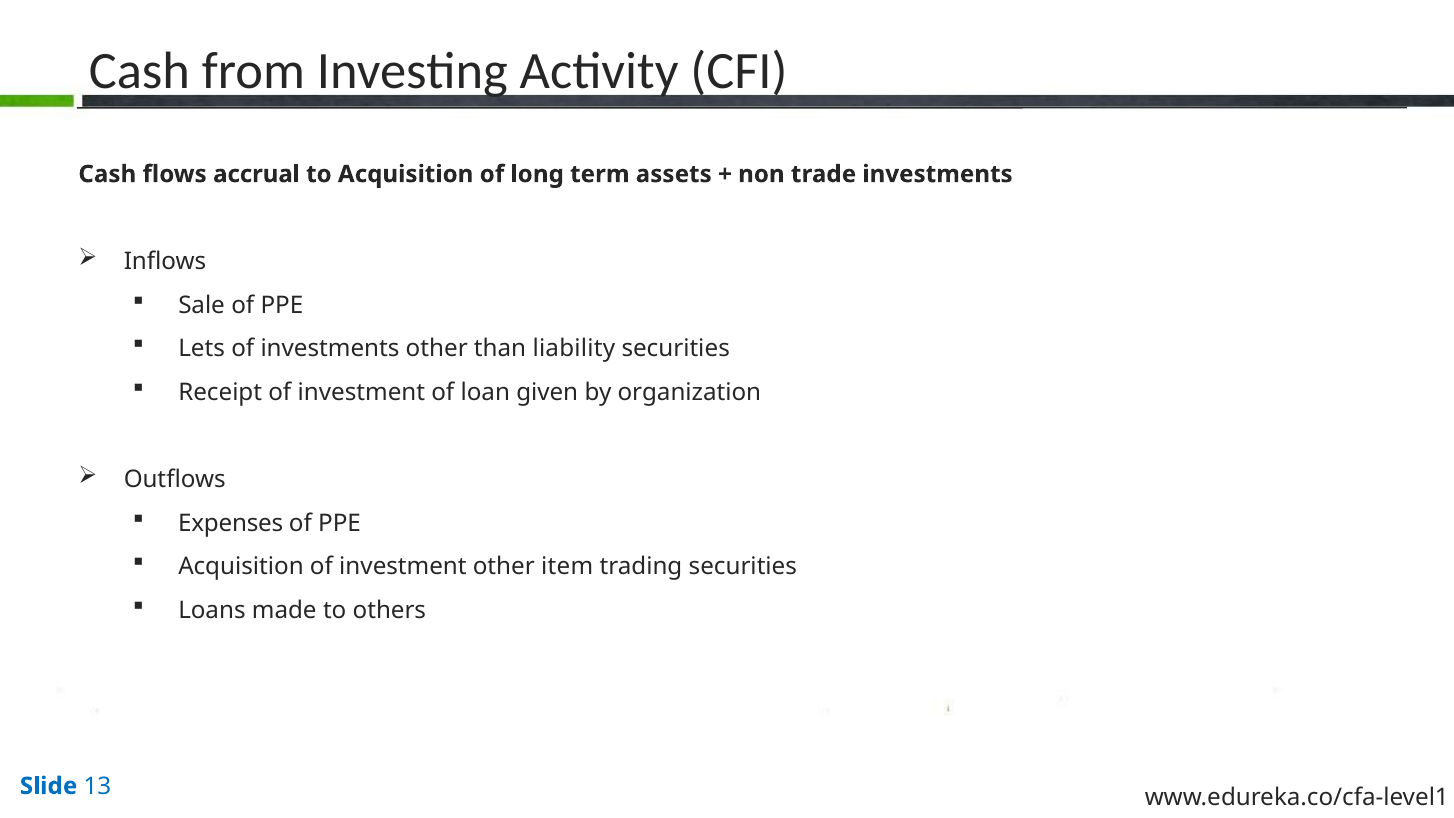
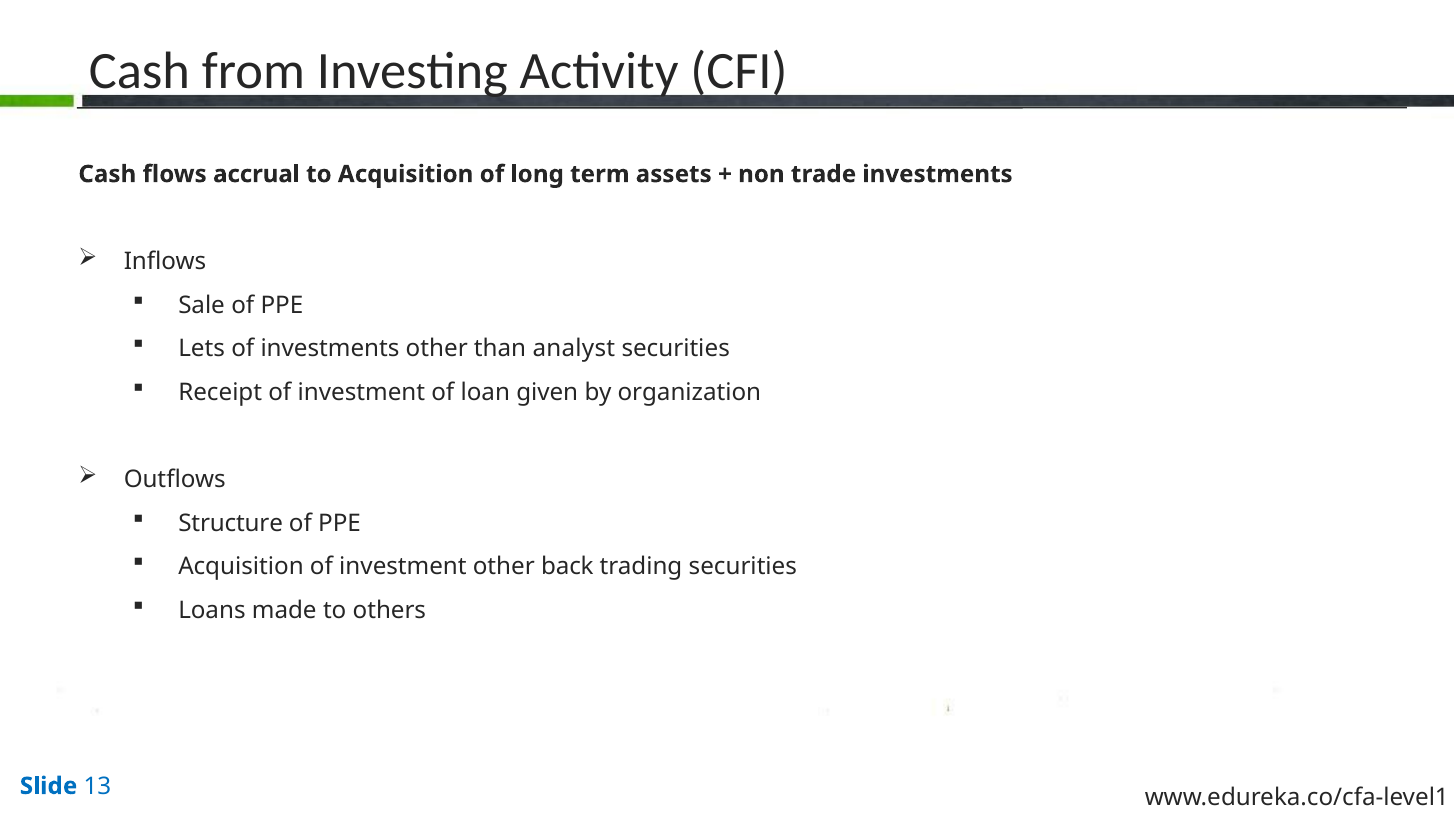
liability: liability -> analyst
Expenses: Expenses -> Structure
item: item -> back
